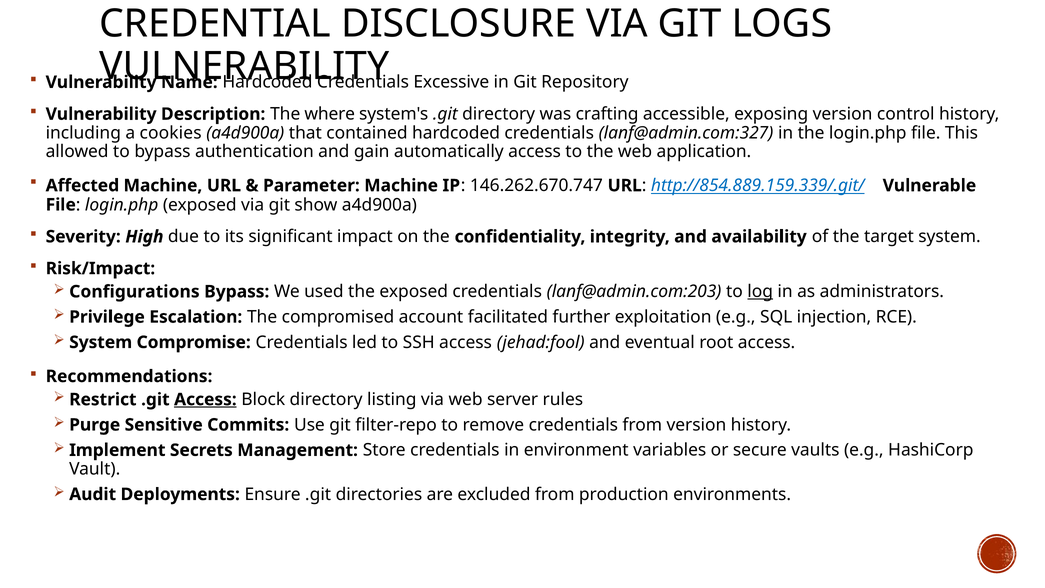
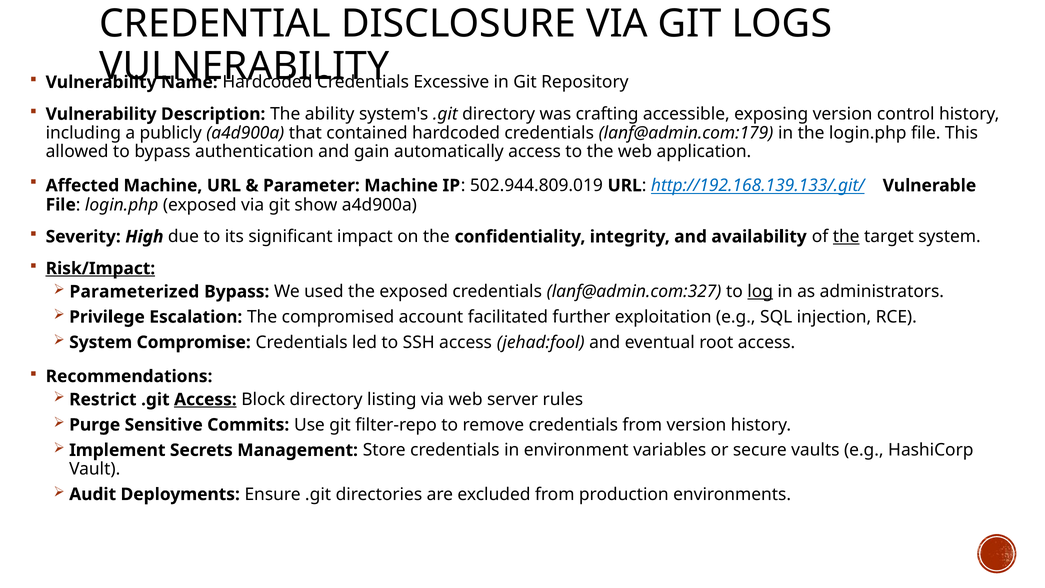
where: where -> ability
cookies: cookies -> publicly
lanf@admin.com:327: lanf@admin.com:327 -> lanf@admin.com:179
146.262.670.747: 146.262.670.747 -> 502.944.809.019
http://854.889.159.339/.git/: http://854.889.159.339/.git/ -> http://192.168.139.133/.git/
the at (846, 237) underline: none -> present
Risk/Impact underline: none -> present
Configurations: Configurations -> Parameterized
lanf@admin.com:203: lanf@admin.com:203 -> lanf@admin.com:327
